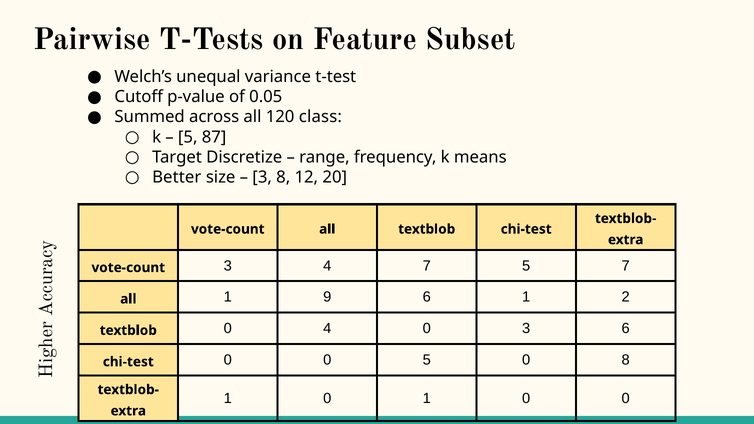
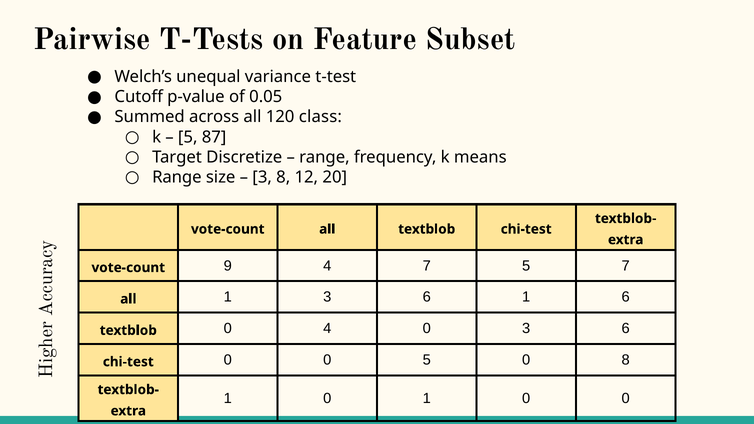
Better at (177, 177): Better -> Range
vote-count 3: 3 -> 9
1 9: 9 -> 3
1 2: 2 -> 6
